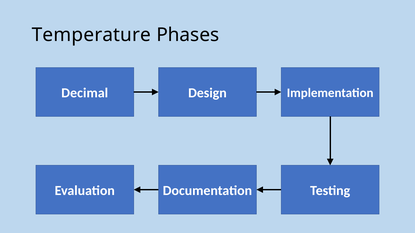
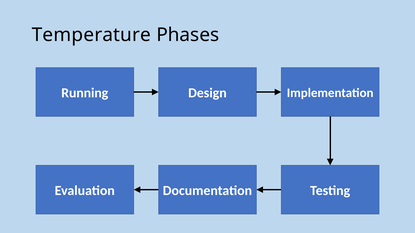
Decimal: Decimal -> Running
